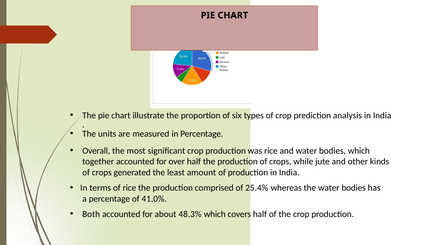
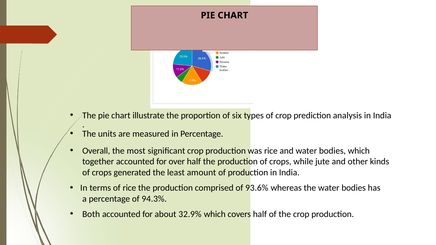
25.4%: 25.4% -> 93.6%
41.0%: 41.0% -> 94.3%
48.3%: 48.3% -> 32.9%
